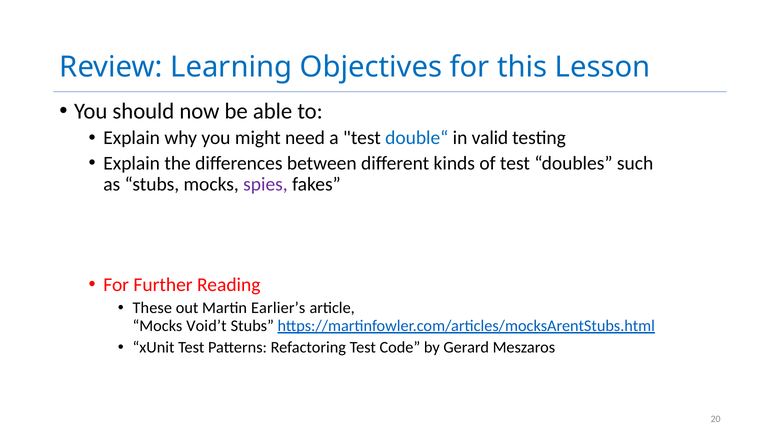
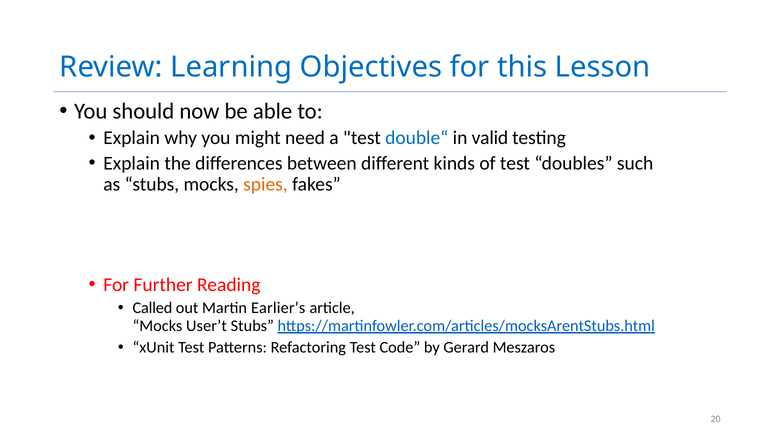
spies colour: purple -> orange
These: These -> Called
Void’t: Void’t -> User’t
